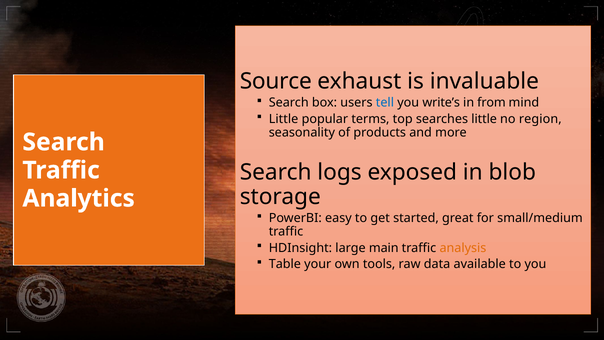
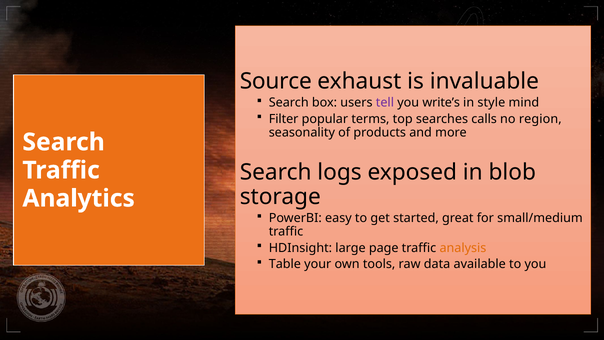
tell colour: blue -> purple
from: from -> style
Little at (284, 119): Little -> Filter
searches little: little -> calls
main: main -> page
